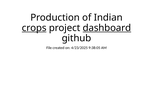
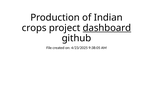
crops underline: present -> none
